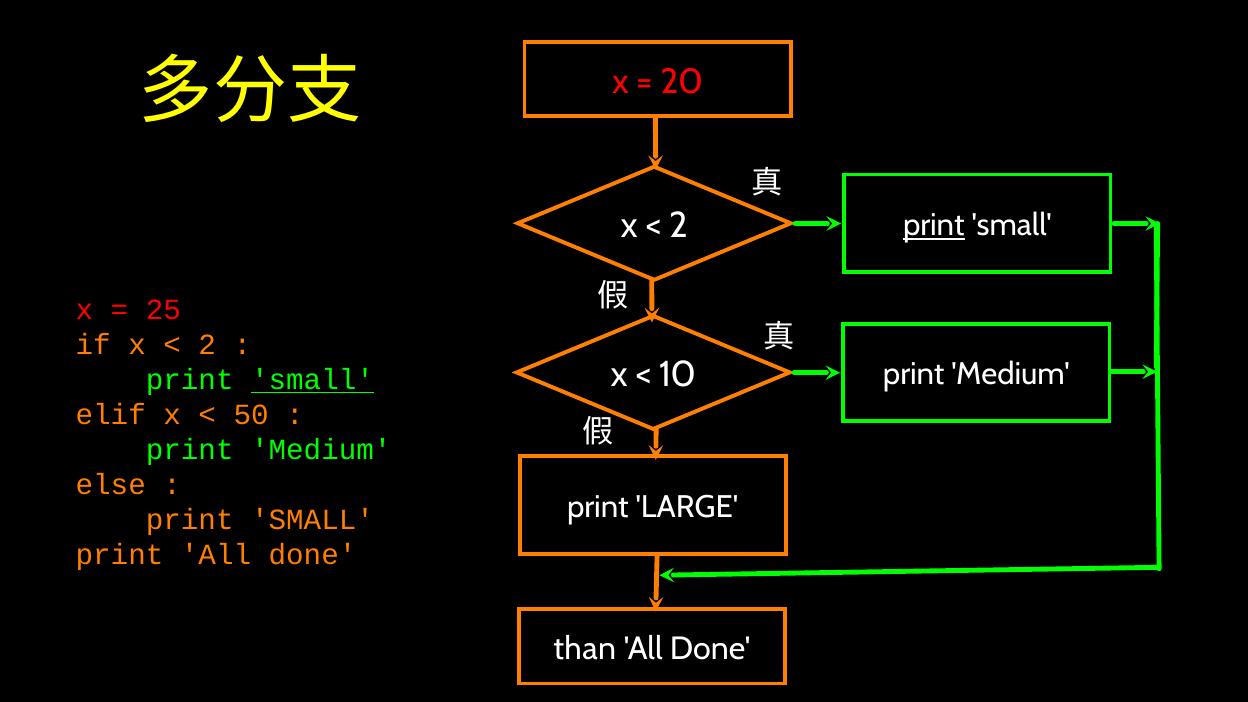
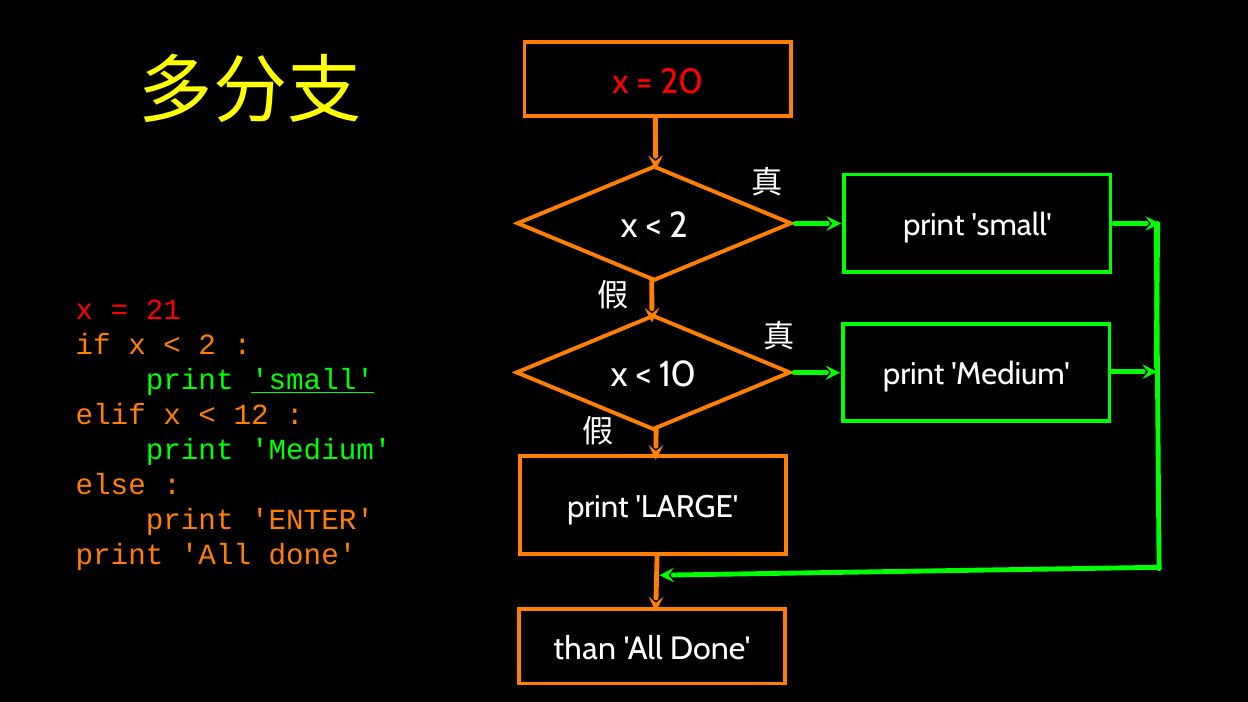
print at (934, 225) underline: present -> none
25: 25 -> 21
50: 50 -> 12
SMALL at (313, 520): SMALL -> ENTER
